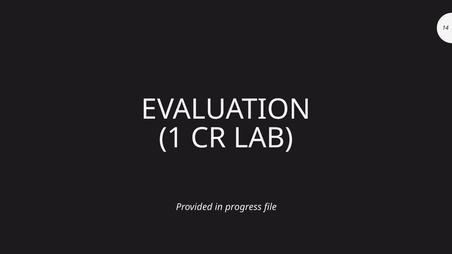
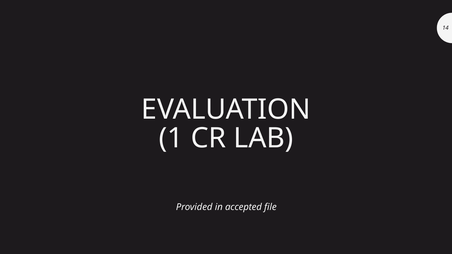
progress: progress -> accepted
